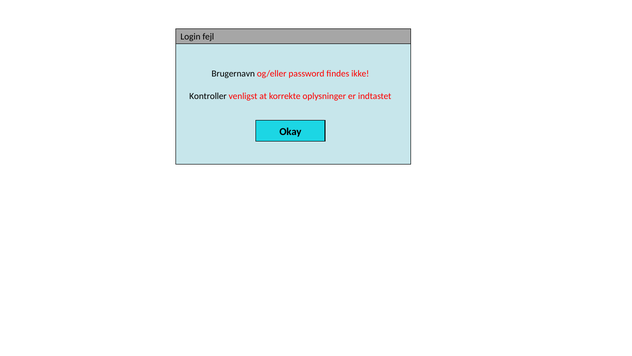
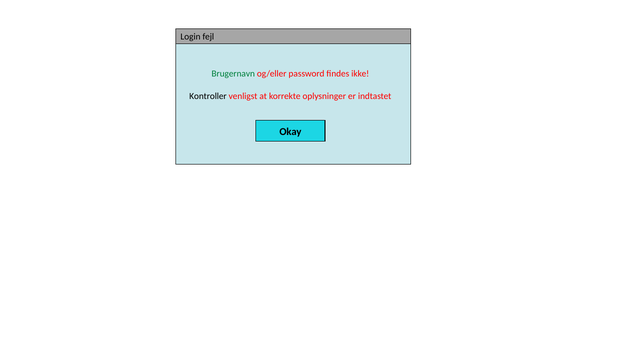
Brugernavn colour: black -> green
